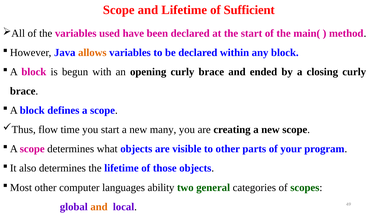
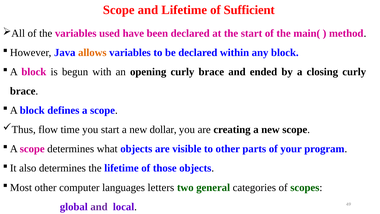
many: many -> dollar
ability: ability -> letters
and at (99, 207) colour: orange -> purple
